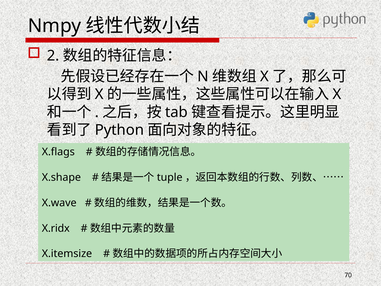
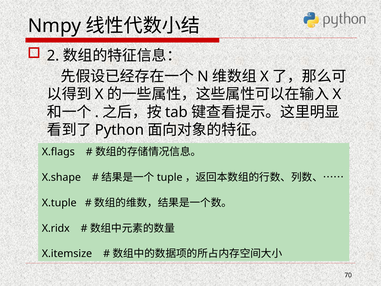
X.wave: X.wave -> X.tuple
